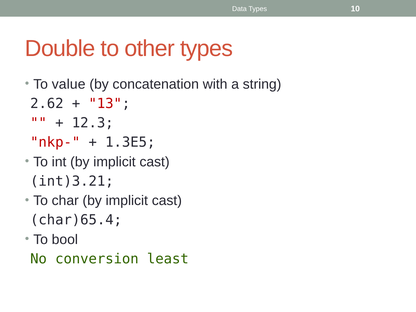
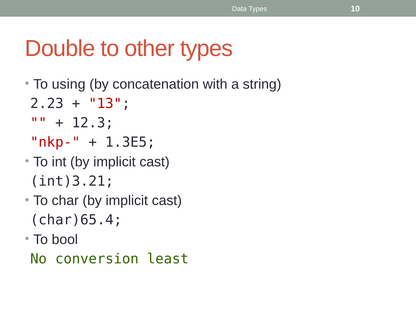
value: value -> using
2.62: 2.62 -> 2.23
